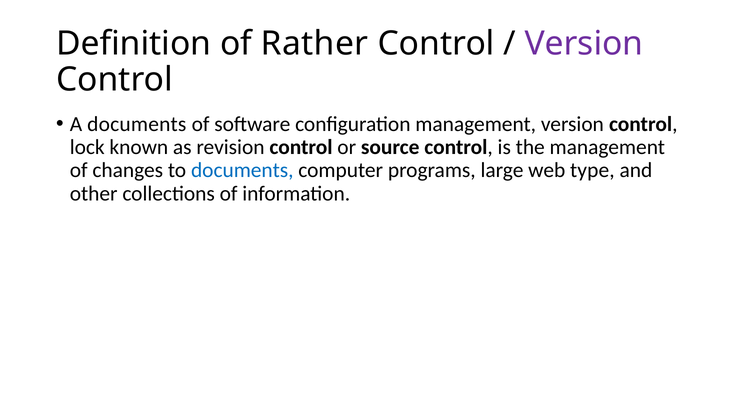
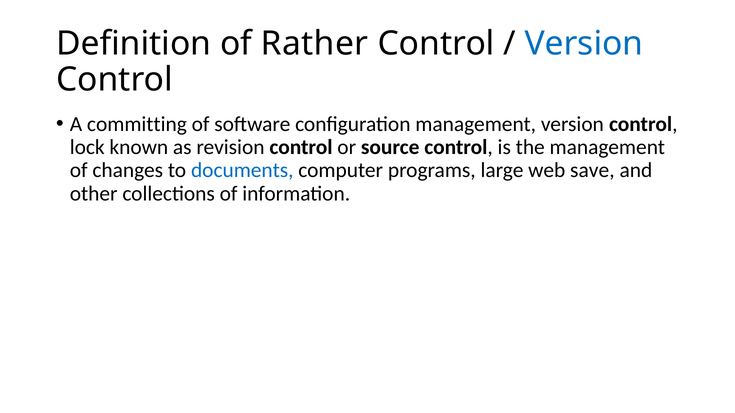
Version at (584, 44) colour: purple -> blue
A documents: documents -> committing
type: type -> save
